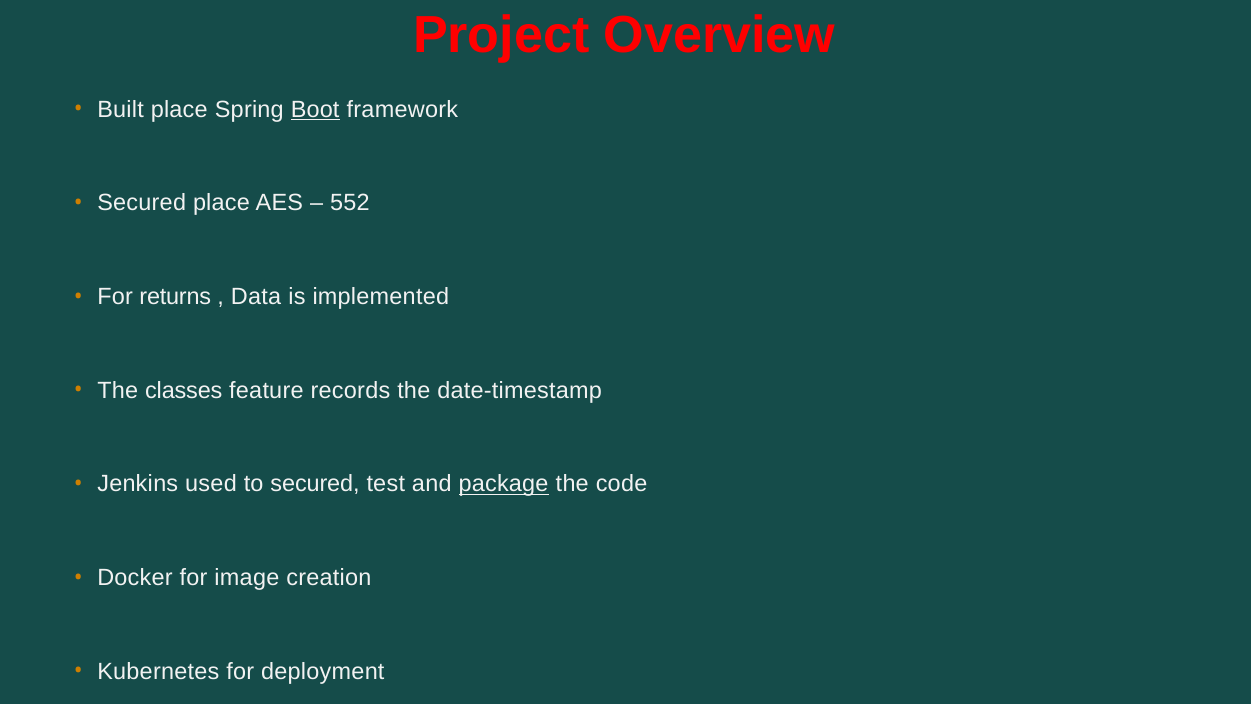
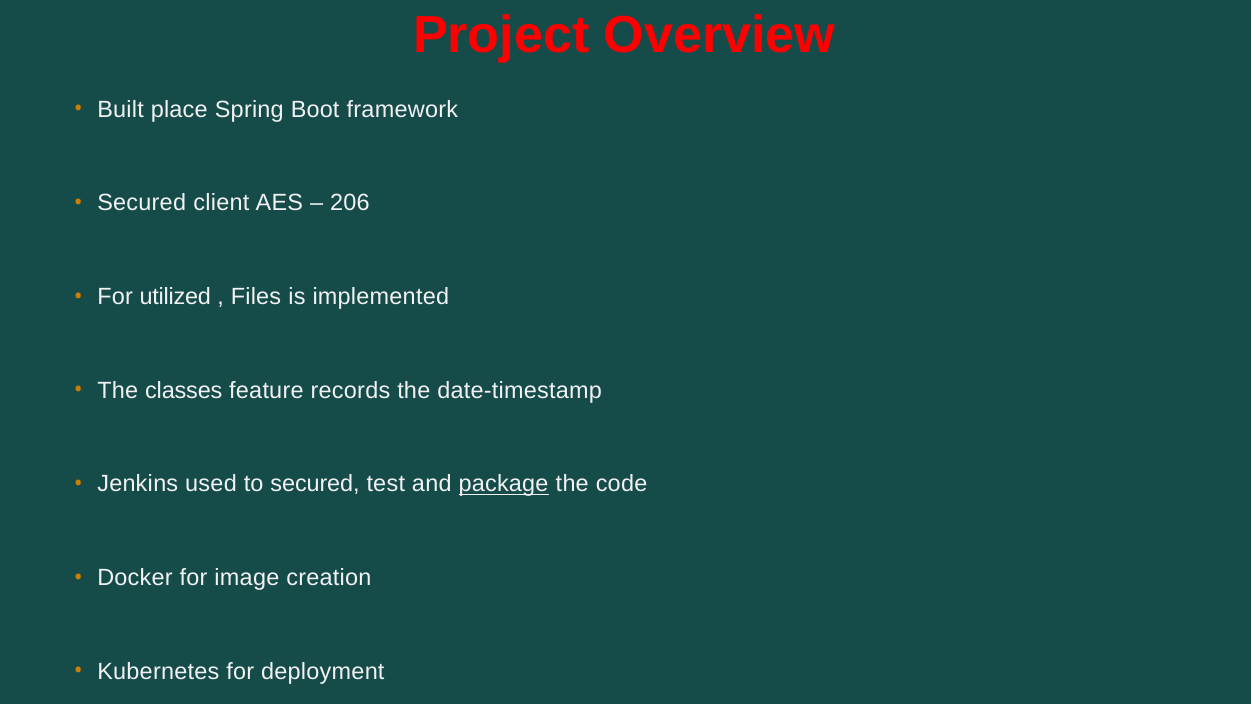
Boot underline: present -> none
Secured place: place -> client
552: 552 -> 206
returns: returns -> utilized
Data: Data -> Files
